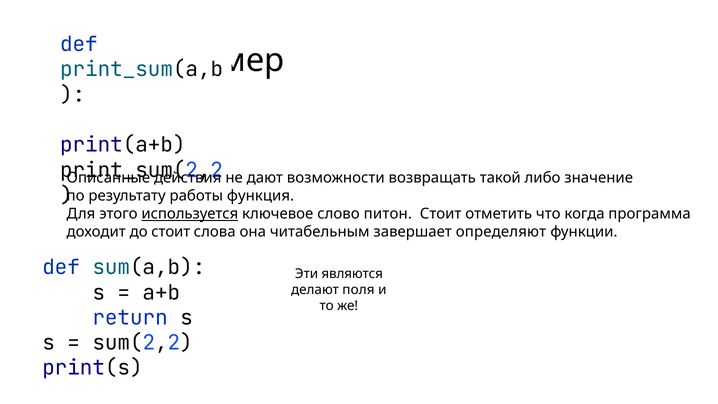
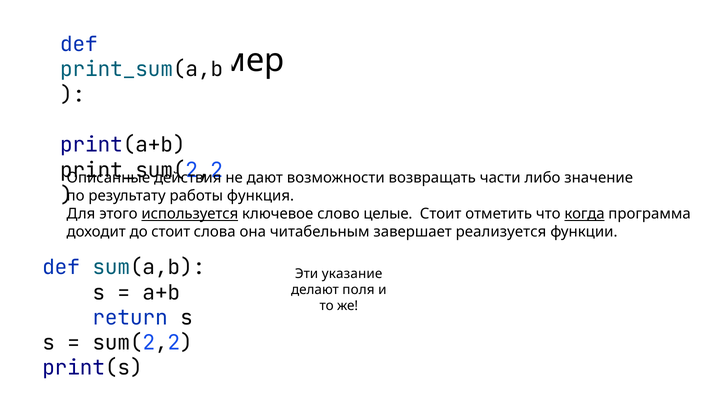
такой: такой -> части
питон: питон -> целые
когда underline: none -> present
определяют: определяют -> реализуется
являются: являются -> указание
